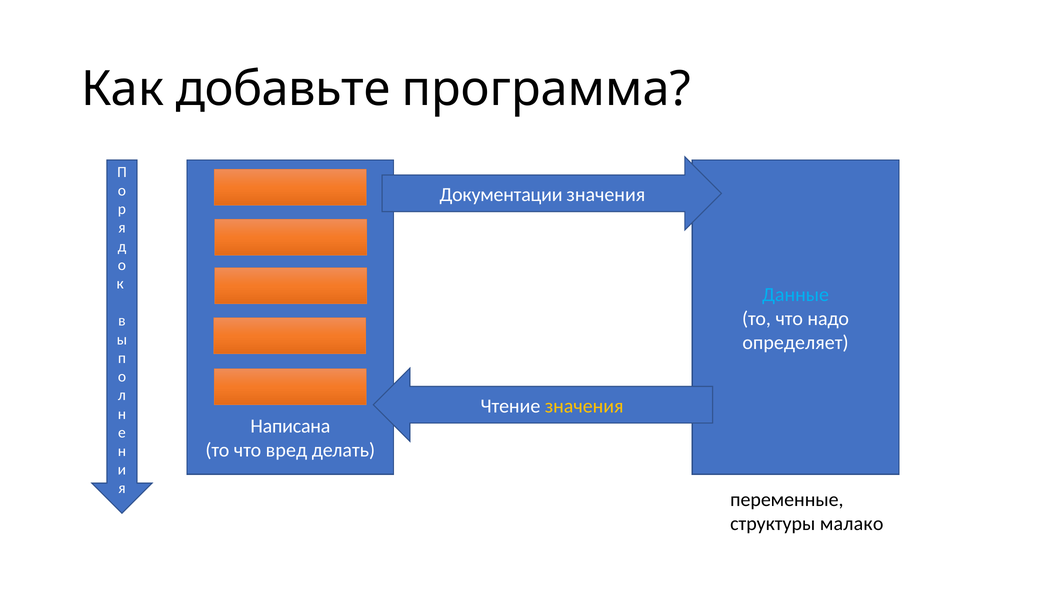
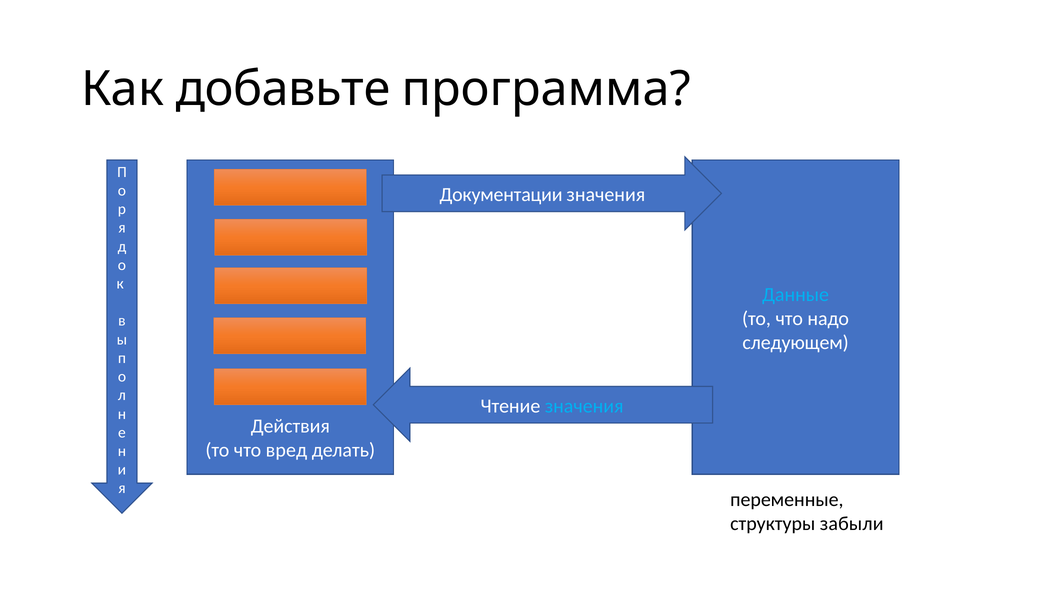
определяет: определяет -> следующем
значения at (584, 406) colour: yellow -> light blue
Написана: Написана -> Действия
малако: малако -> забыли
